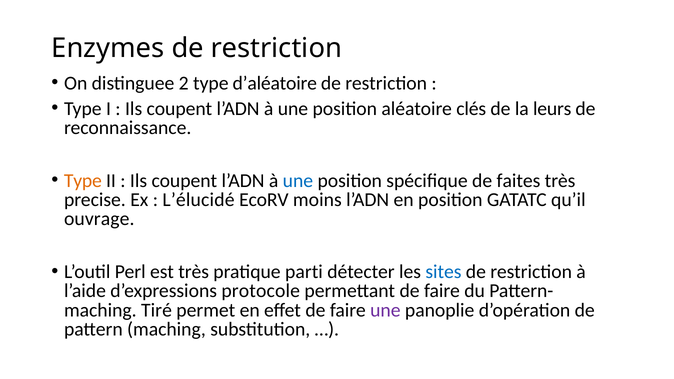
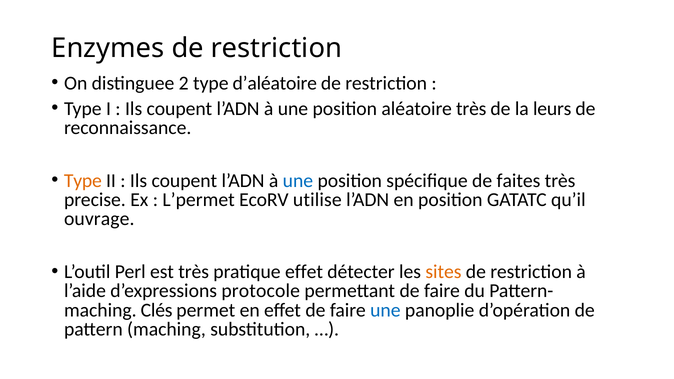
aléatoire clés: clés -> très
L’élucidé: L’élucidé -> L’permet
moins: moins -> utilise
pratique parti: parti -> effet
sites colour: blue -> orange
Tiré: Tiré -> Clés
une at (385, 310) colour: purple -> blue
